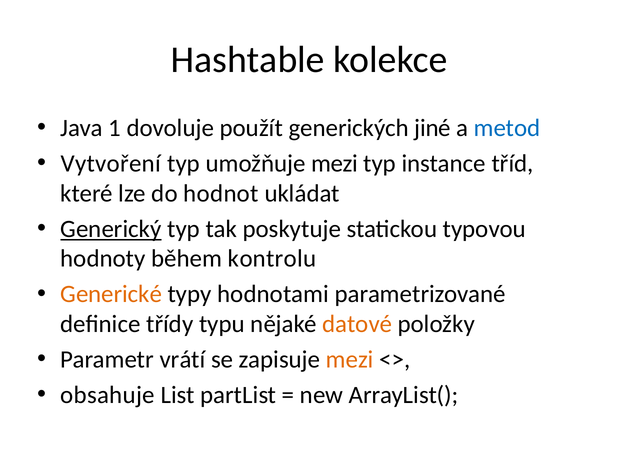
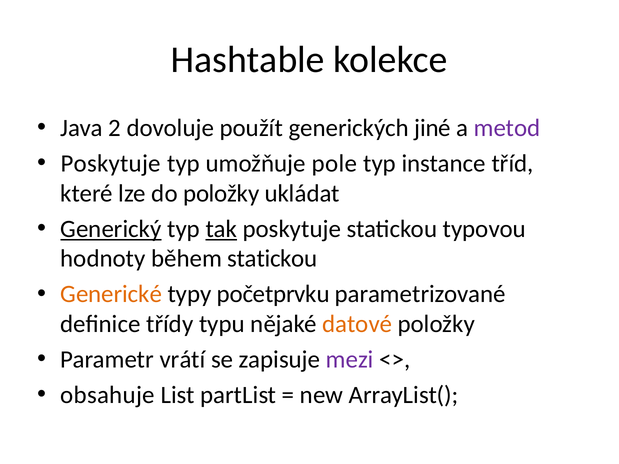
1: 1 -> 2
metod colour: blue -> purple
Vytvoření at (111, 164): Vytvoření -> Poskytuje
umožňuje mezi: mezi -> pole
do hodnot: hodnot -> položky
tak underline: none -> present
během kontrolu: kontrolu -> statickou
hodnotami: hodnotami -> početprvku
mezi at (350, 360) colour: orange -> purple
